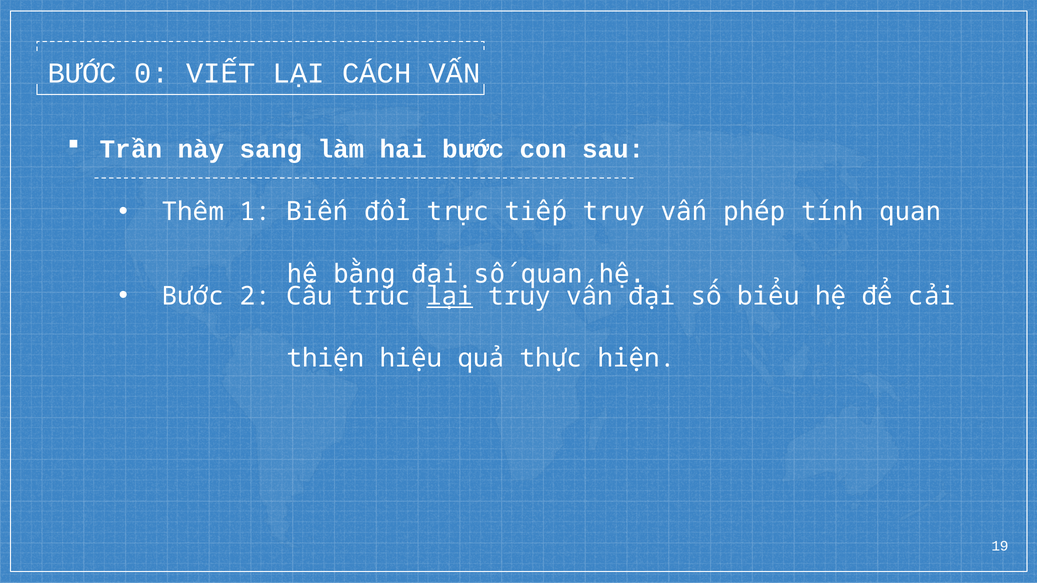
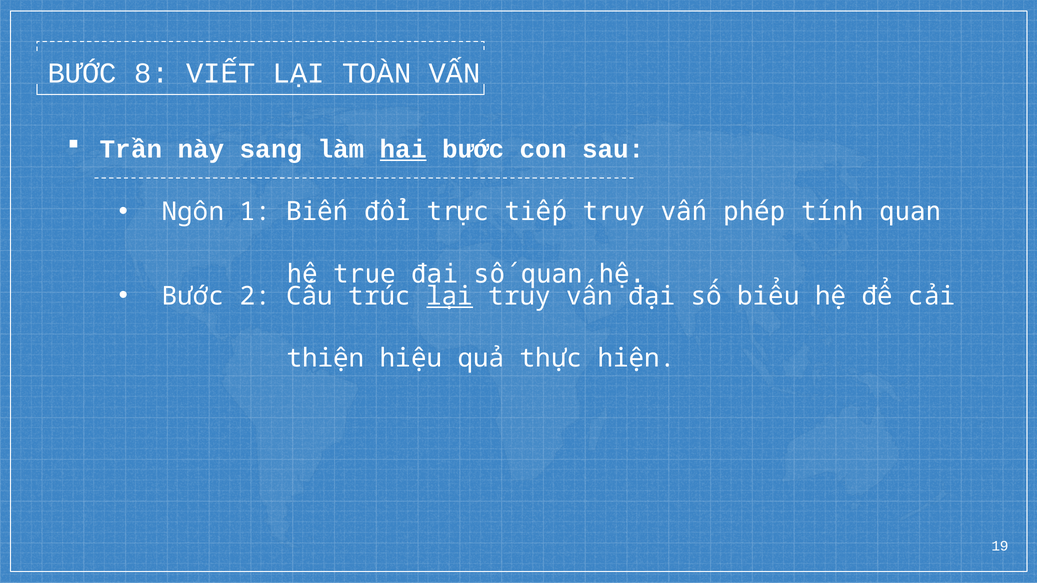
0: 0 -> 8
CÁCH: CÁCH -> TOÀN
hai underline: none -> present
Thêm: Thêm -> Ngôn
bằng: bằng -> true
